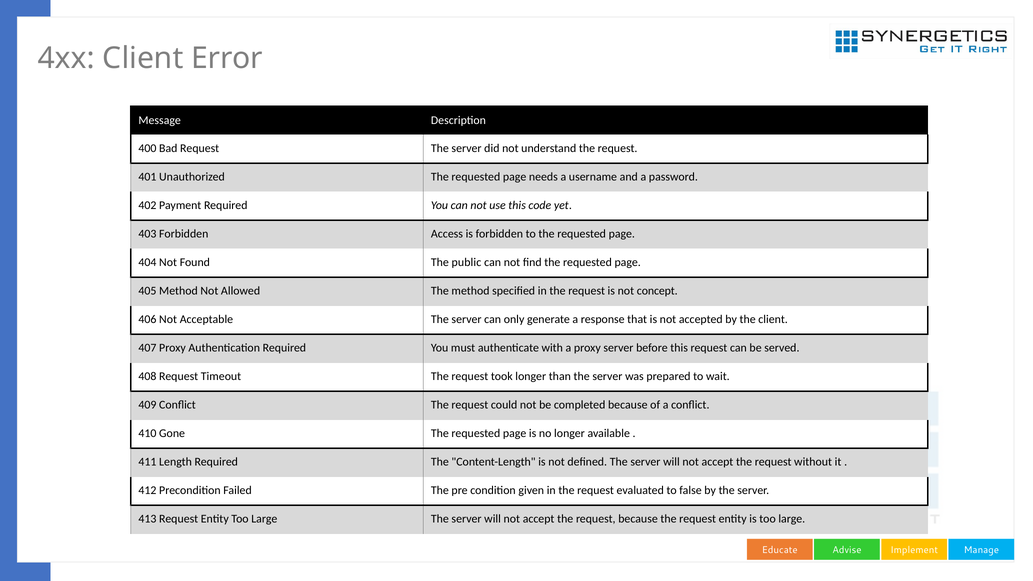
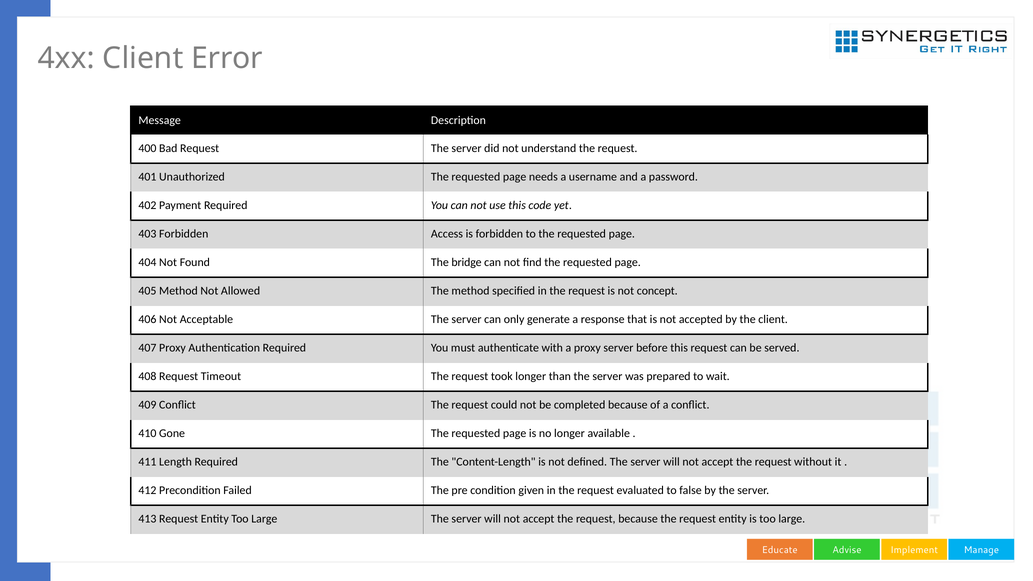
public: public -> bridge
